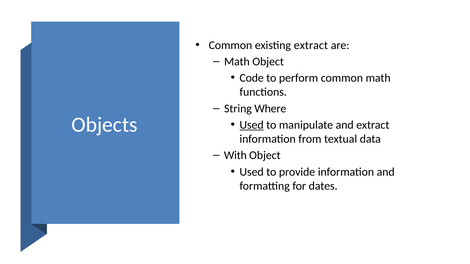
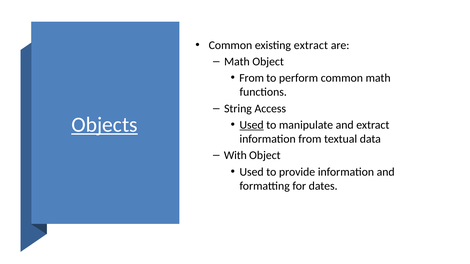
Code at (252, 78): Code -> From
Where: Where -> Access
Objects underline: none -> present
